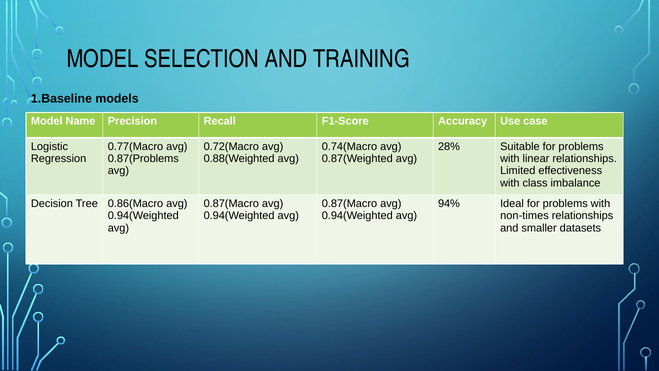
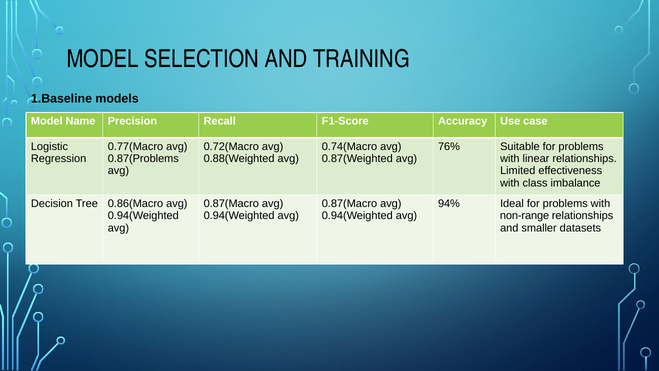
28%: 28% -> 76%
non-times: non-times -> non-range
